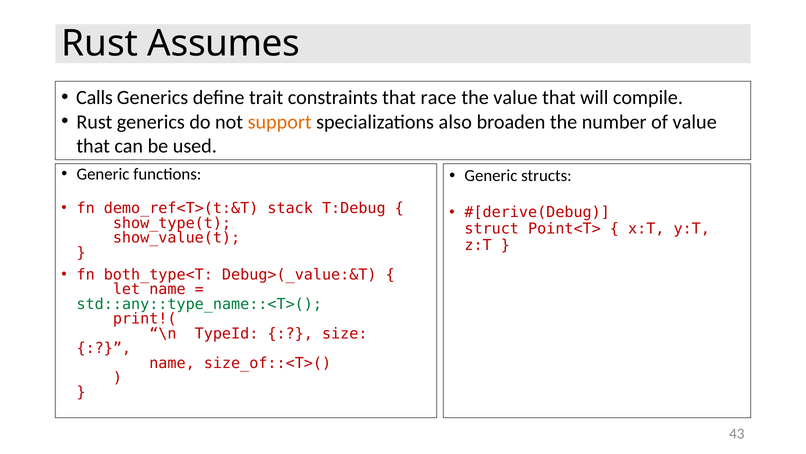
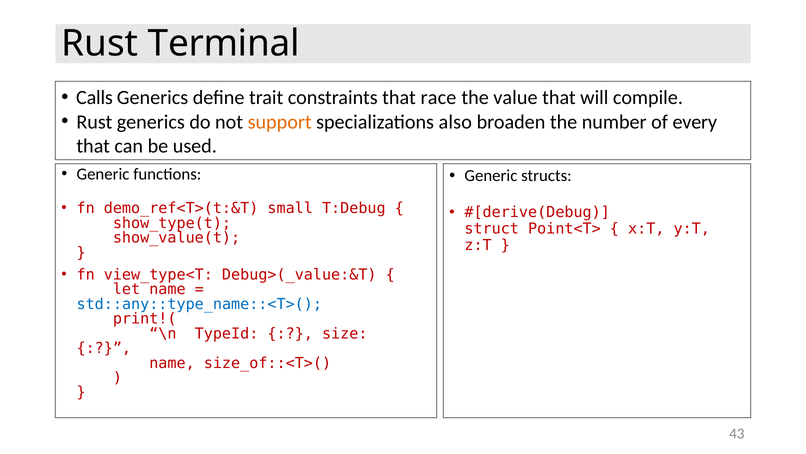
Assumes: Assumes -> Terminal
of value: value -> every
stack: stack -> small
both_type<T: both_type<T -> view_type<T
std::any::type_name::<T>( colour: green -> blue
